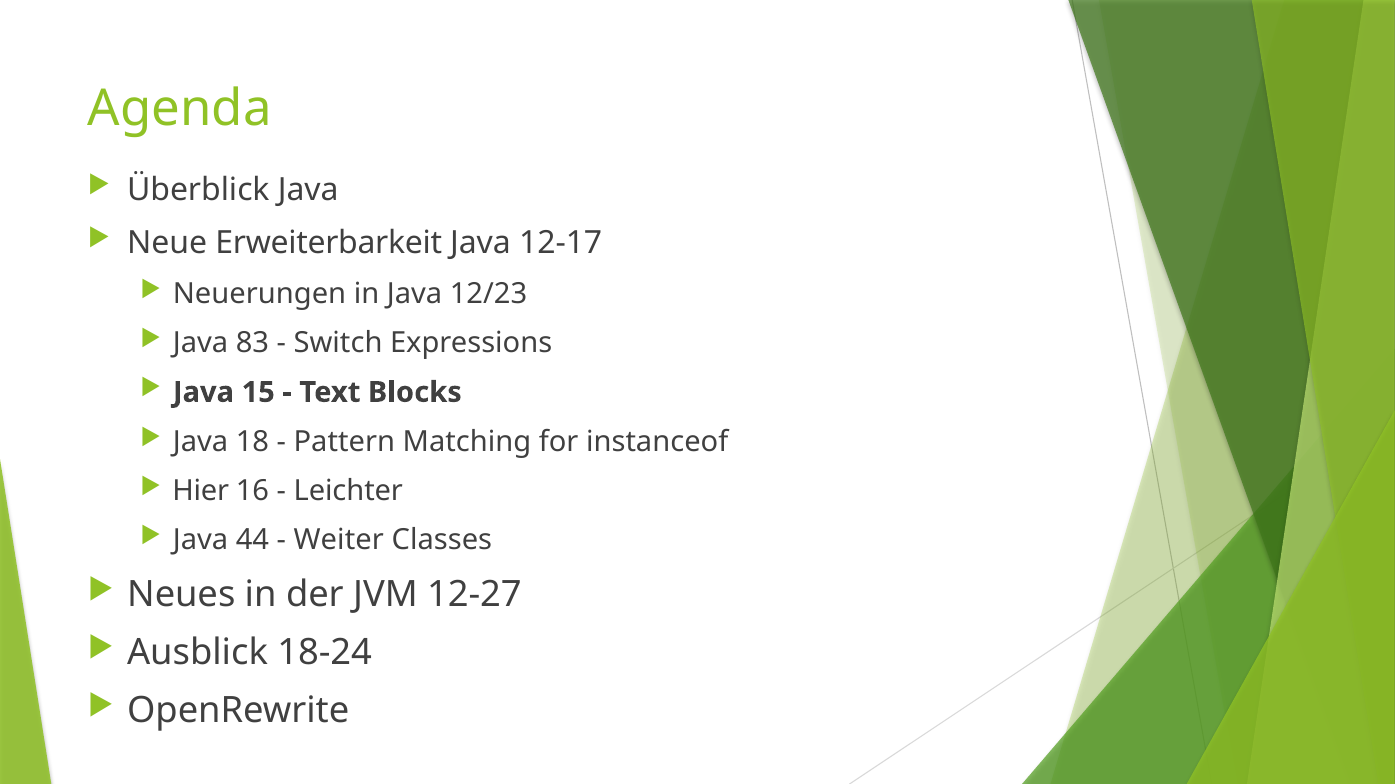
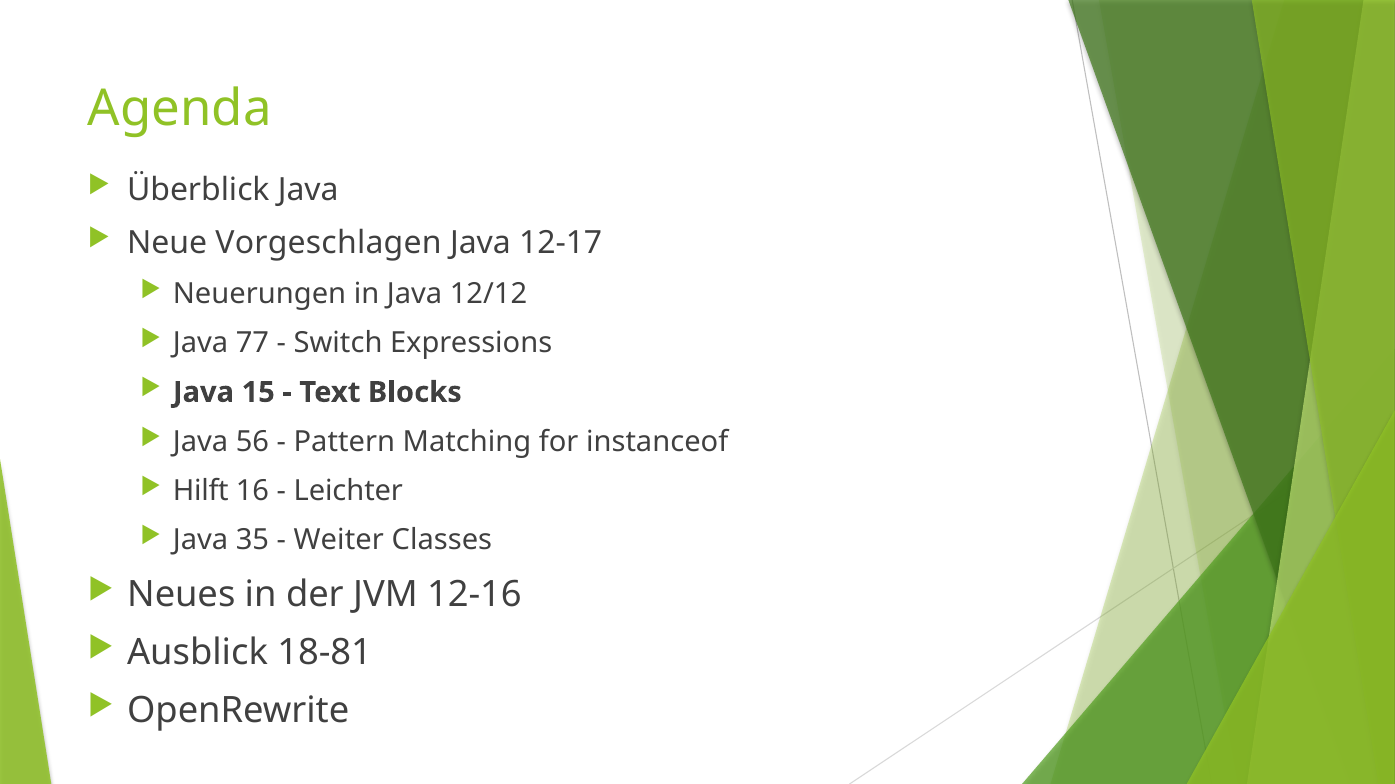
Erweiterbarkeit: Erweiterbarkeit -> Vorgeschlagen
12/23: 12/23 -> 12/12
83: 83 -> 77
18: 18 -> 56
Hier: Hier -> Hilft
44: 44 -> 35
12-27: 12-27 -> 12-16
18-24: 18-24 -> 18-81
